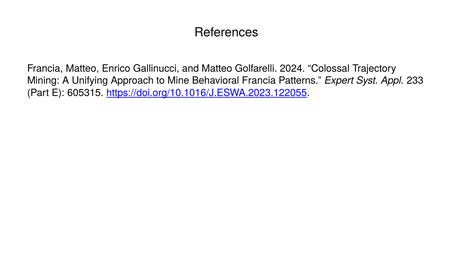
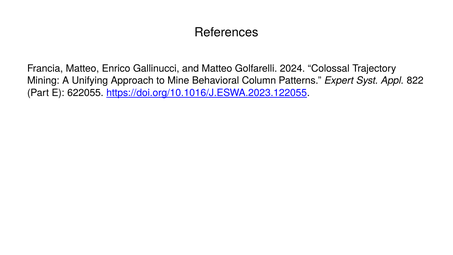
Behavioral Francia: Francia -> Column
233: 233 -> 822
605315: 605315 -> 622055
